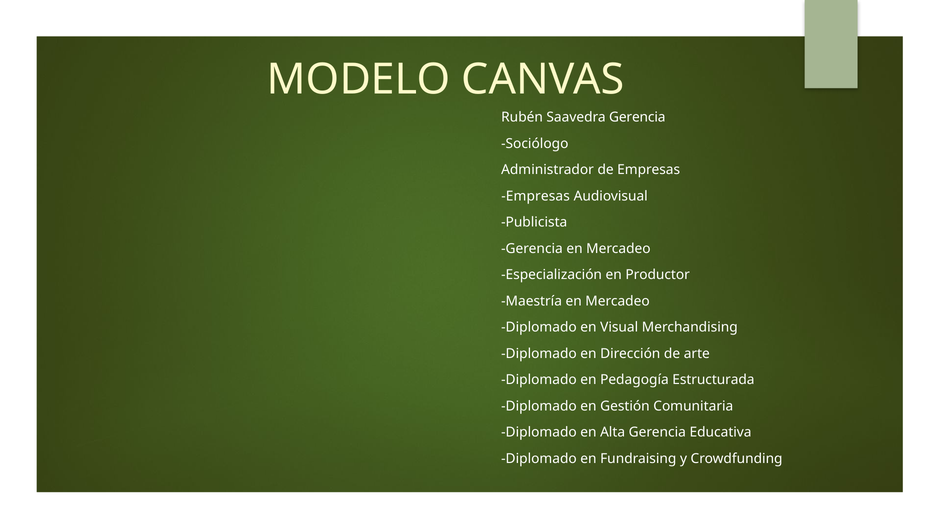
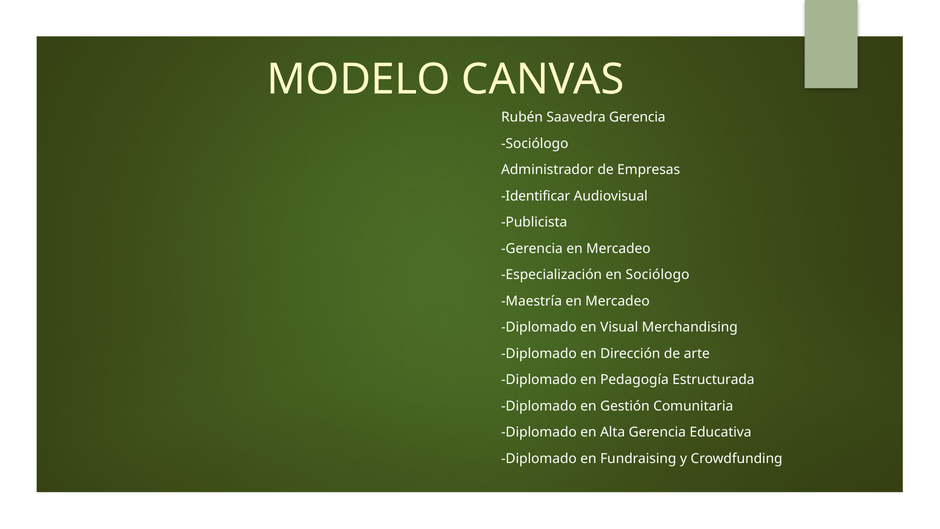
Empresas at (536, 196): Empresas -> Identificar
en Productor: Productor -> Sociólogo
